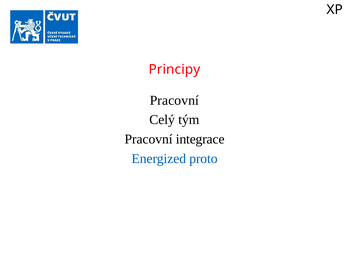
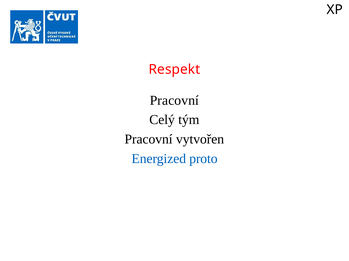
Principy: Principy -> Respekt
integrace: integrace -> vytvořen
